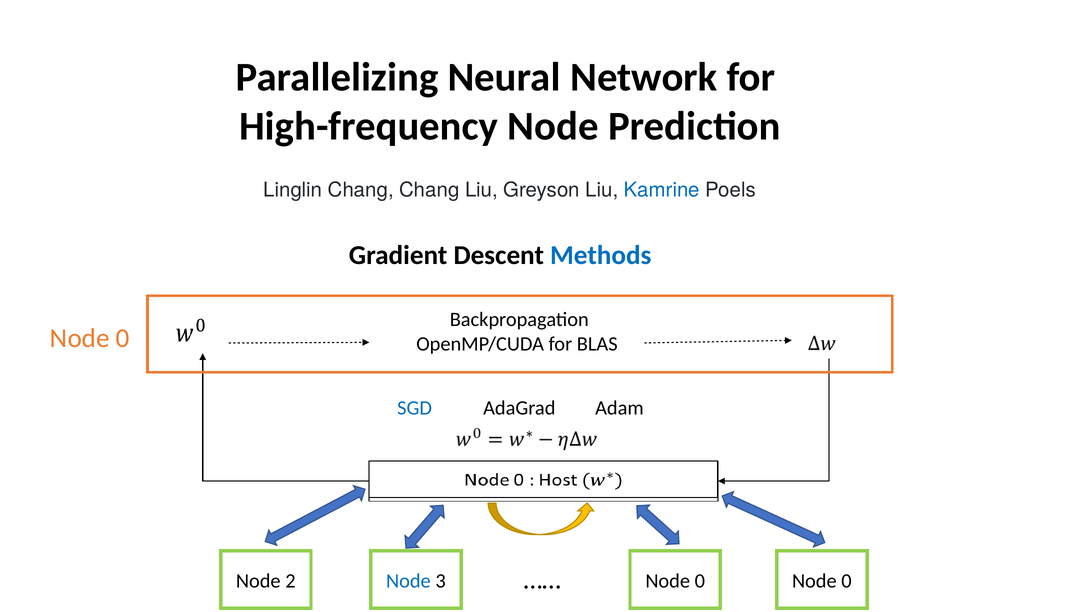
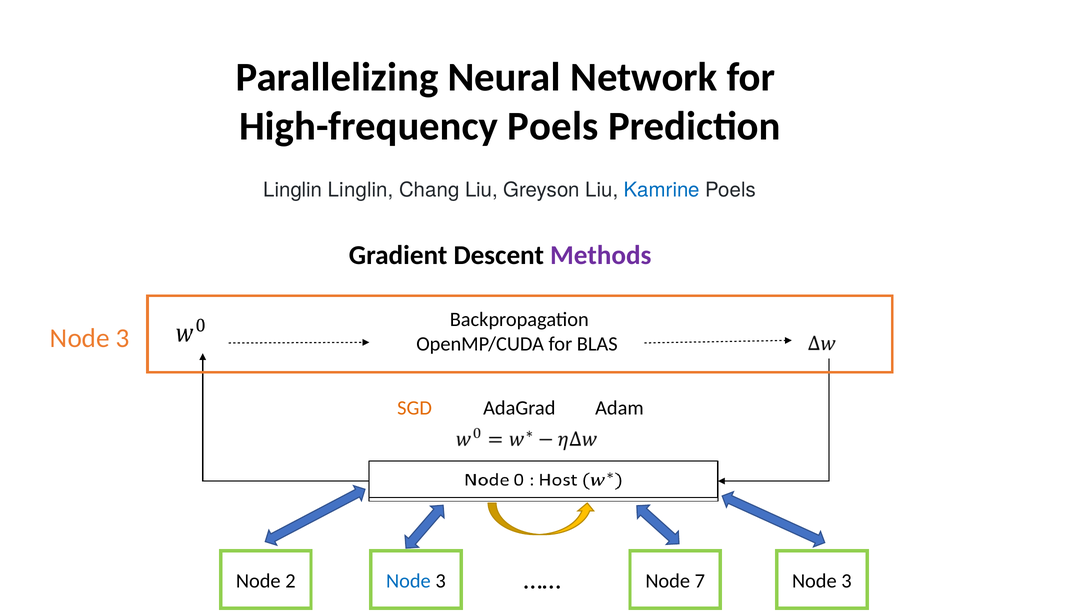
High-frequency Node: Node -> Poels
Linglin Chang: Chang -> Linglin
Methods colour: blue -> purple
0 at (123, 338): 0 -> 3
SGD colour: blue -> orange
3 Node 0: 0 -> 7
0 at (846, 581): 0 -> 3
